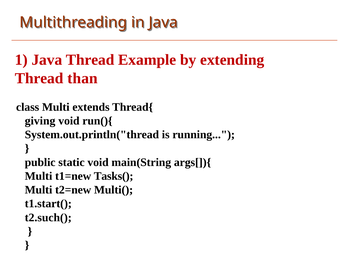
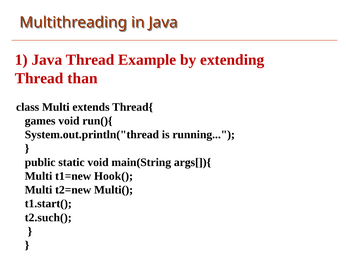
giving: giving -> games
Tasks(: Tasks( -> Hook(
